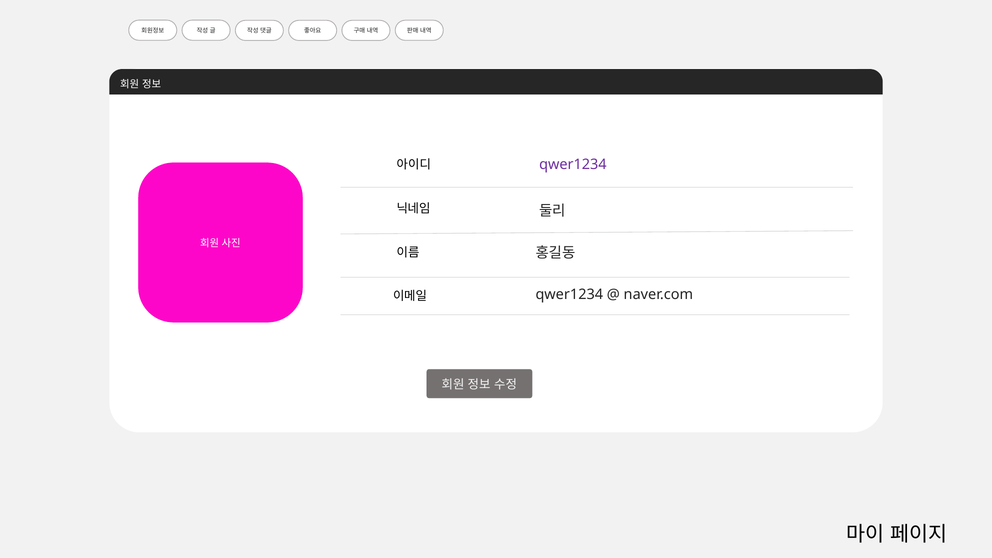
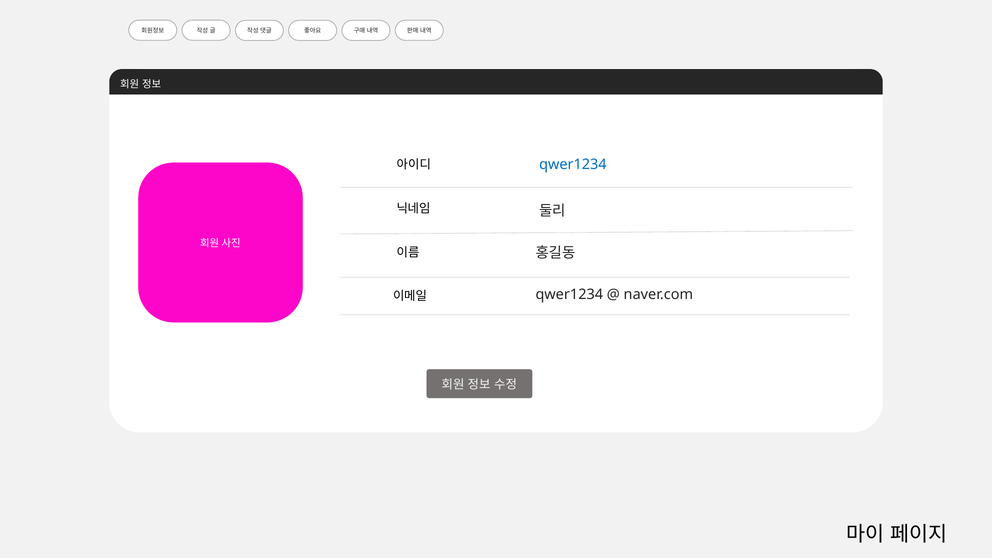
qwer1234 at (573, 164) colour: purple -> blue
